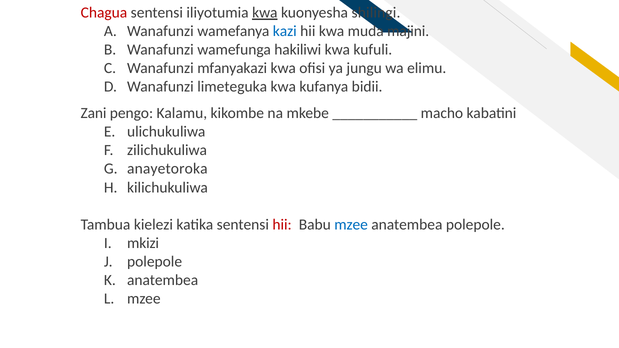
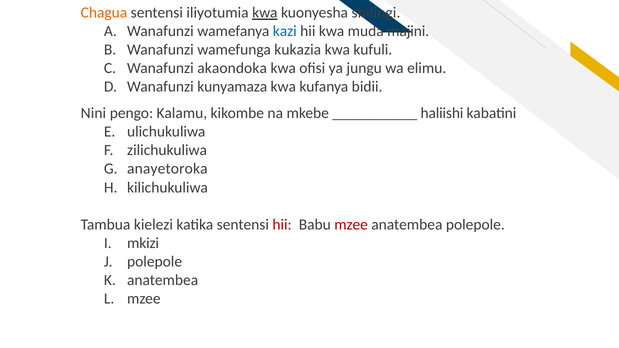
Chagua colour: red -> orange
hakiliwi: hakiliwi -> kukazia
mfanyakazi: mfanyakazi -> akaondoka
limeteguka: limeteguka -> kunyamaza
Zani: Zani -> Nini
macho: macho -> haliishi
mzee at (351, 225) colour: blue -> red
